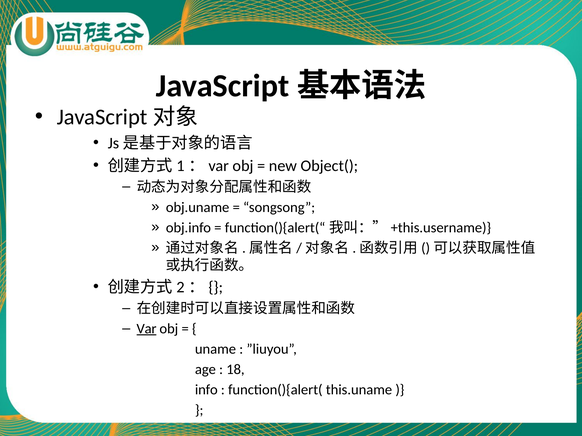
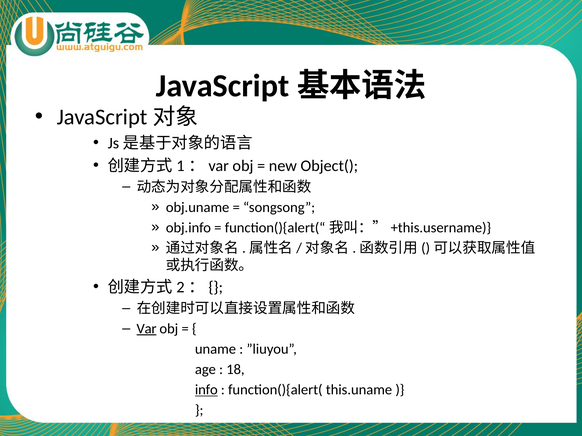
info underline: none -> present
